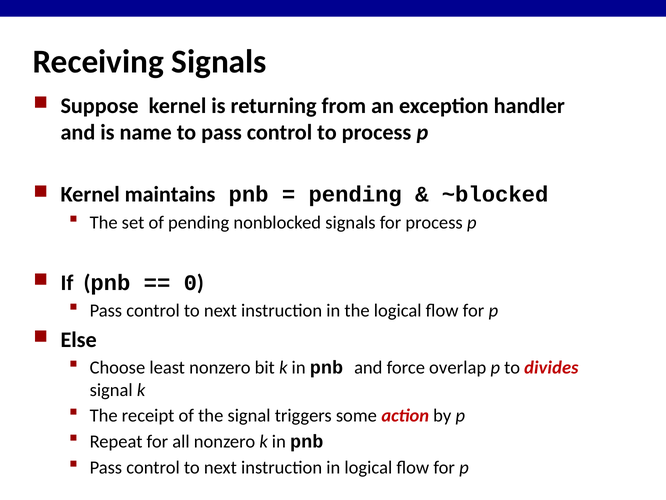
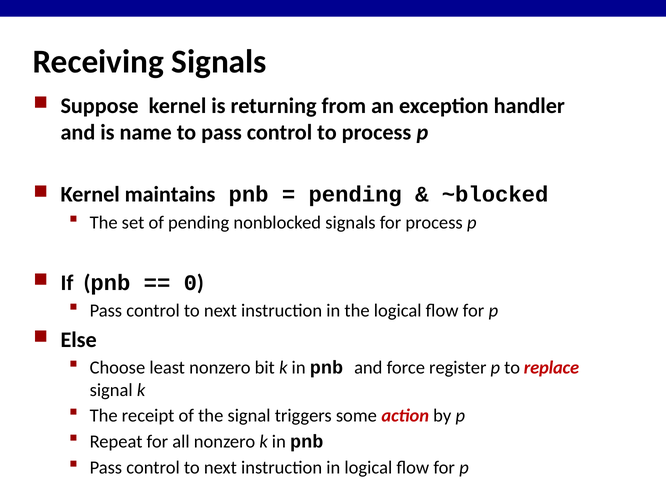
overlap: overlap -> register
divides: divides -> replace
